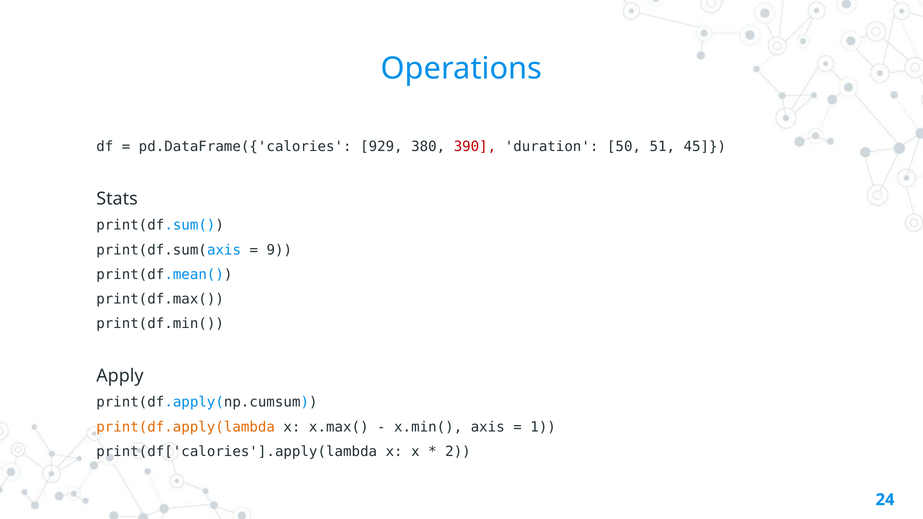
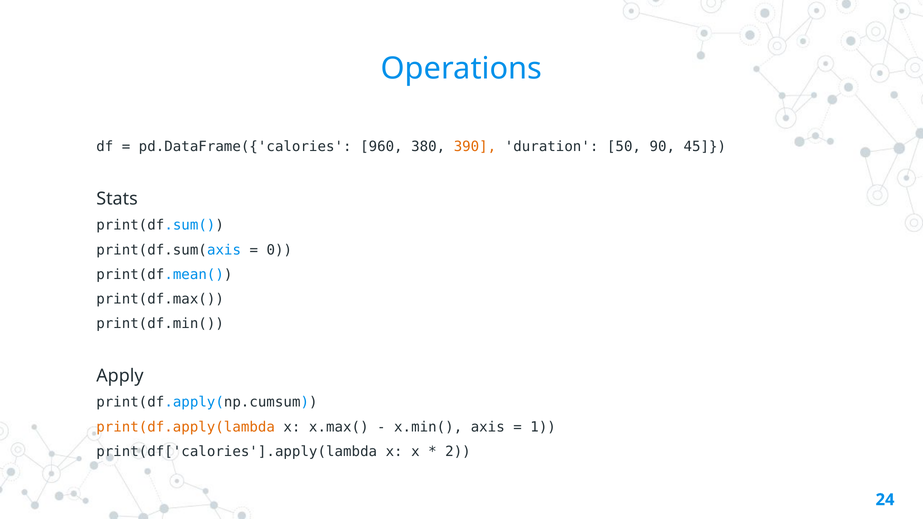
929: 929 -> 960
390 colour: red -> orange
51: 51 -> 90
9: 9 -> 0
